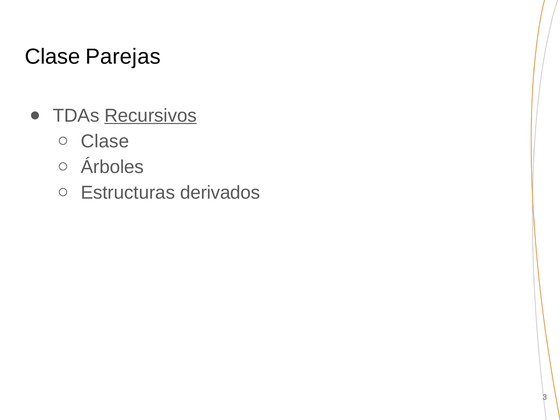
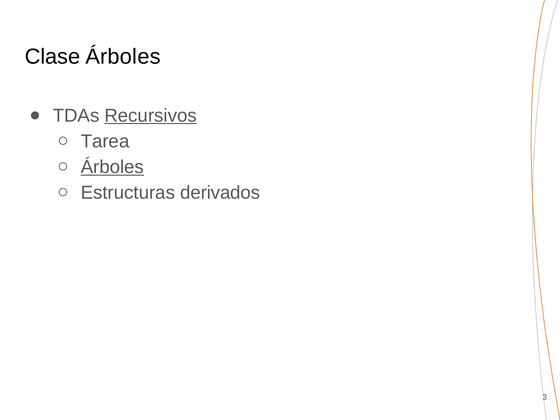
Clase Parejas: Parejas -> Árboles
Clase at (105, 141): Clase -> Tarea
Árboles at (112, 167) underline: none -> present
